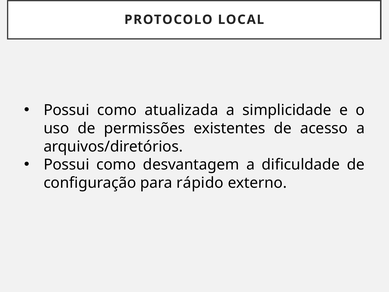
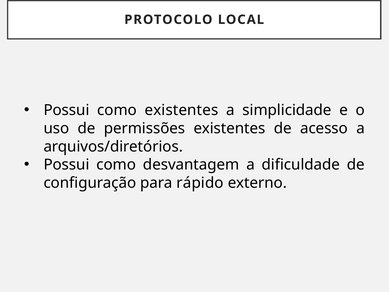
como atualizada: atualizada -> existentes
